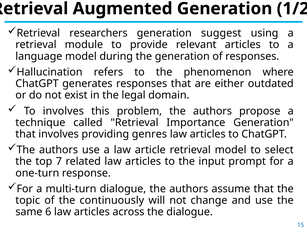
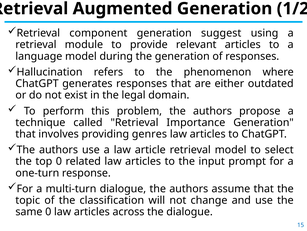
researchers: researchers -> component
To involves: involves -> perform
top 7: 7 -> 0
continuously: continuously -> classification
same 6: 6 -> 0
